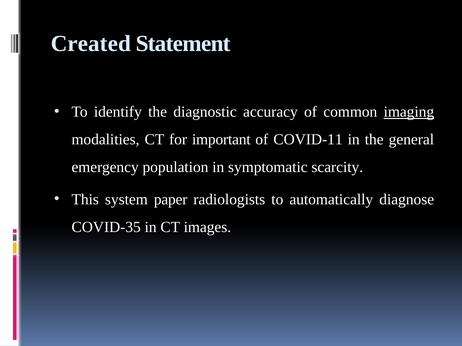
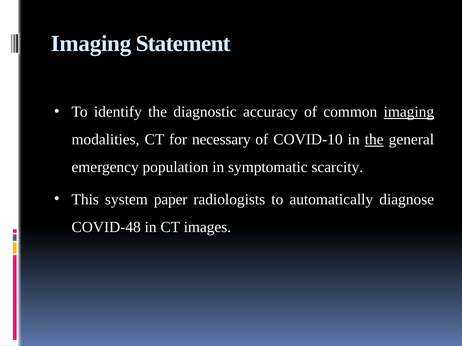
Created at (91, 44): Created -> Imaging
important: important -> necessary
COVID-11: COVID-11 -> COVID-10
the at (374, 140) underline: none -> present
COVID-35: COVID-35 -> COVID-48
